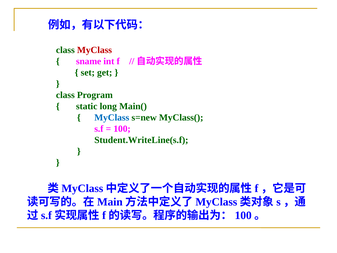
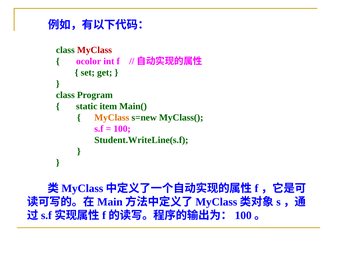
sname: sname -> ocolor
long: long -> item
MyClass at (112, 117) colour: blue -> orange
